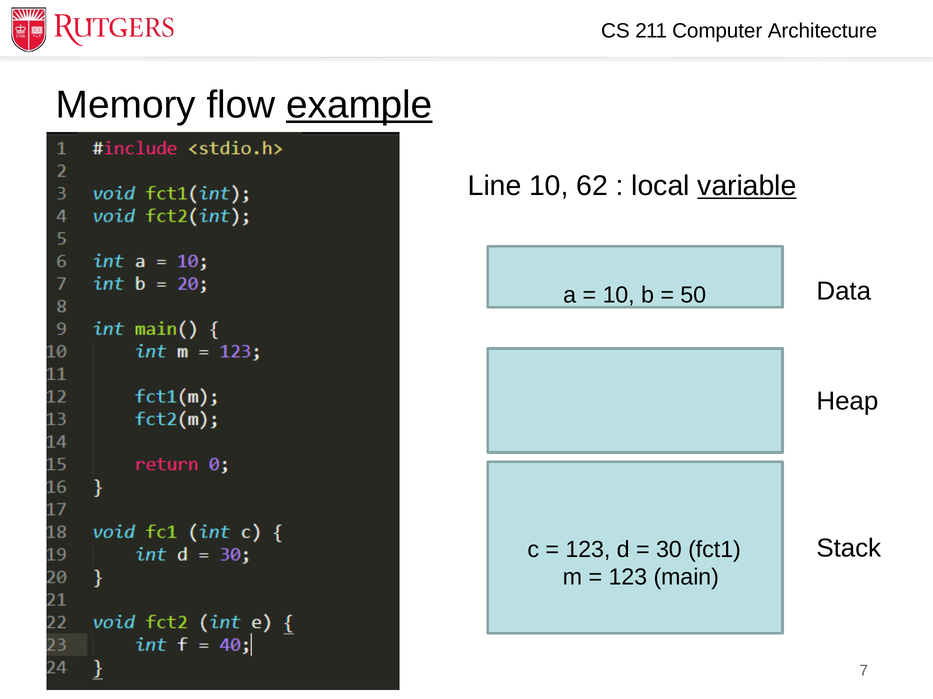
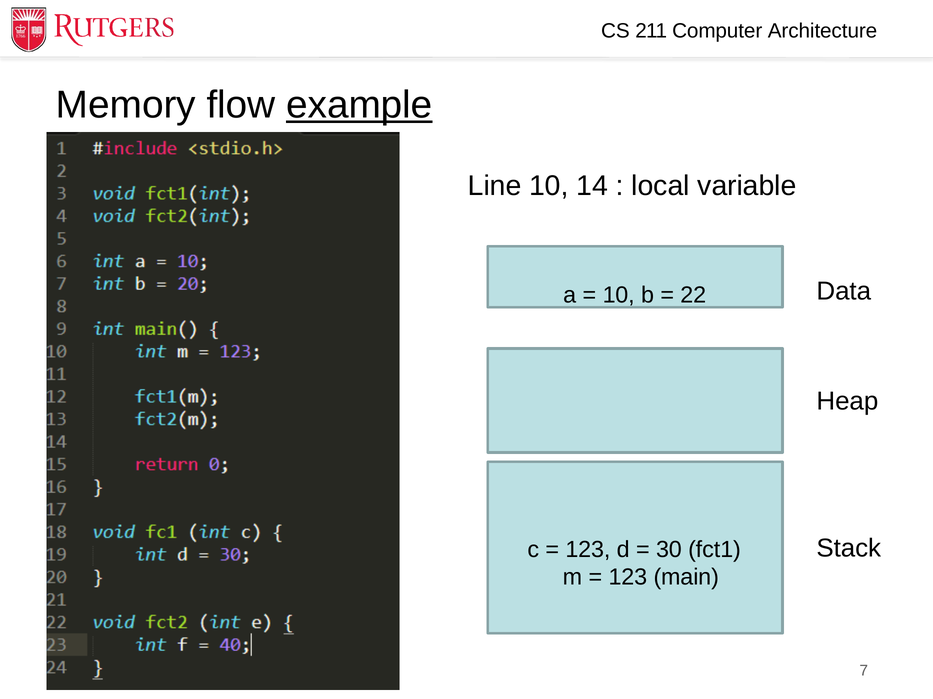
62: 62 -> 14
variable underline: present -> none
50: 50 -> 22
